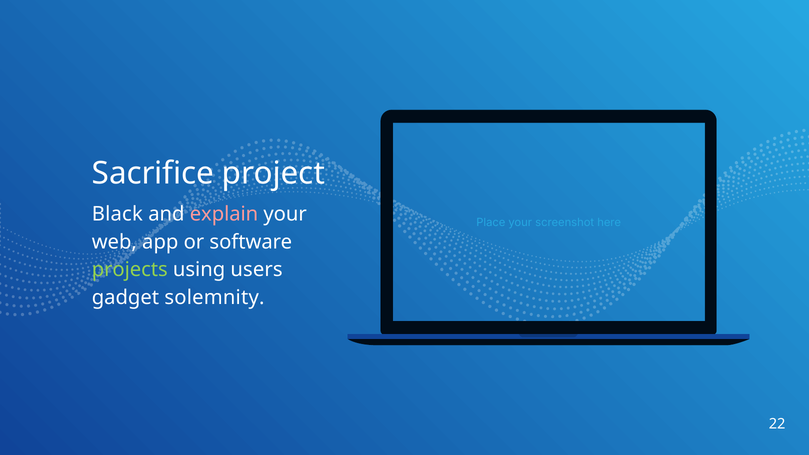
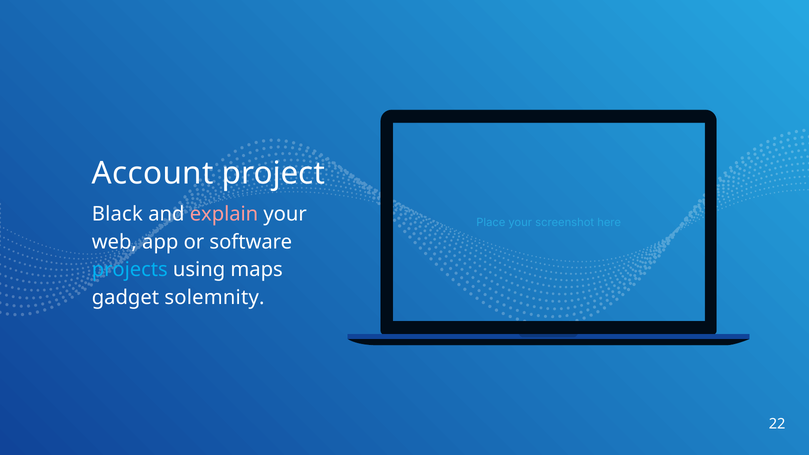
Sacrifice: Sacrifice -> Account
projects colour: light green -> light blue
users: users -> maps
